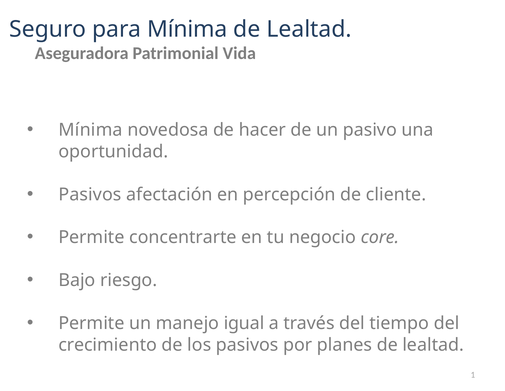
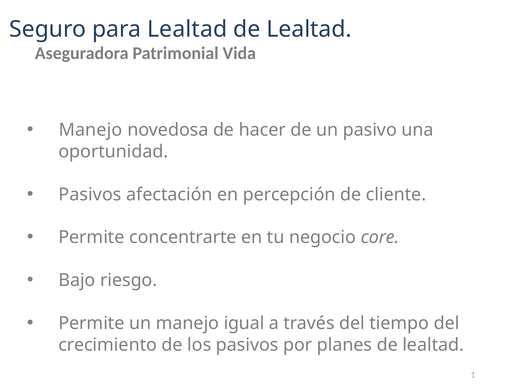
para Mínima: Mínima -> Lealtad
Mínima at (91, 130): Mínima -> Manejo
